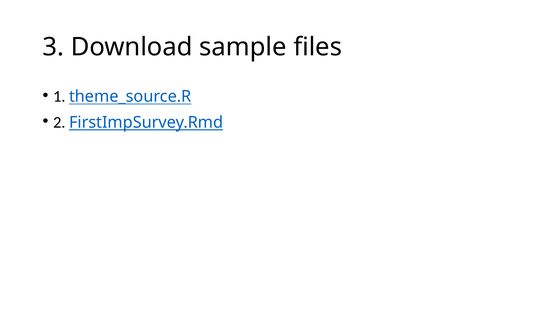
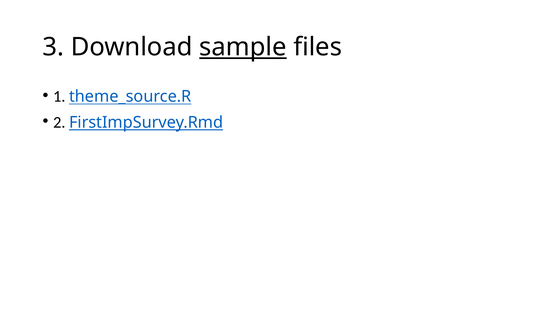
sample underline: none -> present
